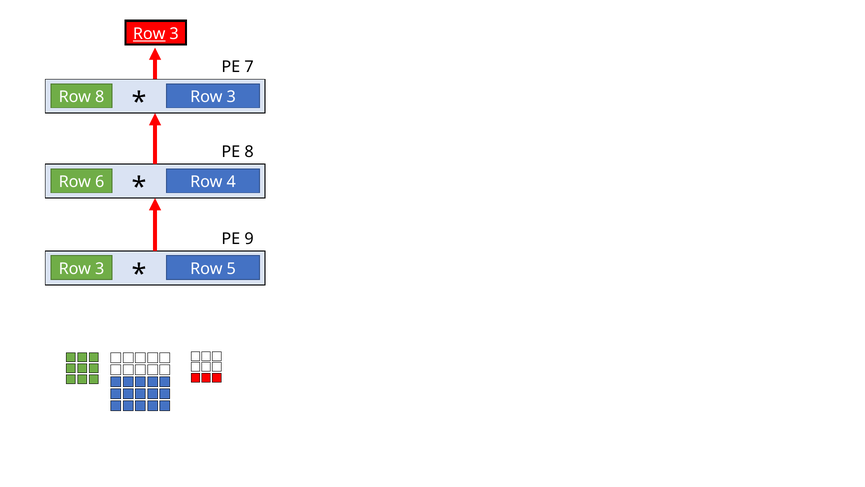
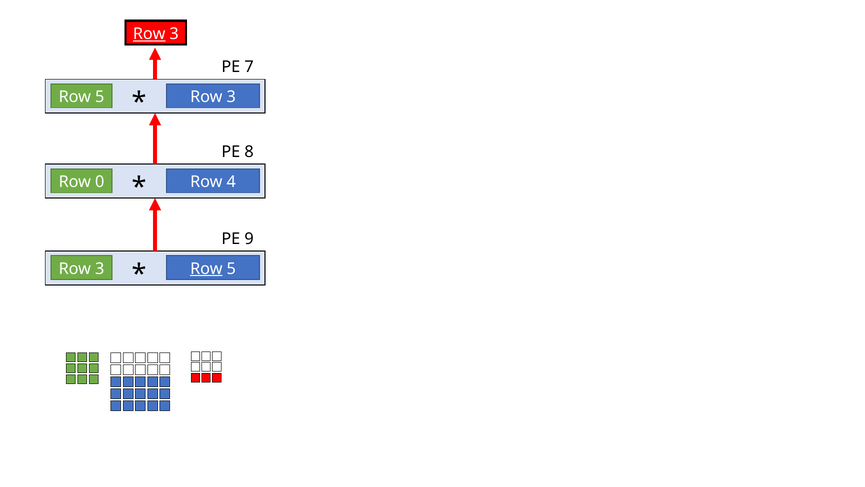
8 at (100, 97): 8 -> 5
6: 6 -> 0
Row at (206, 268) underline: none -> present
